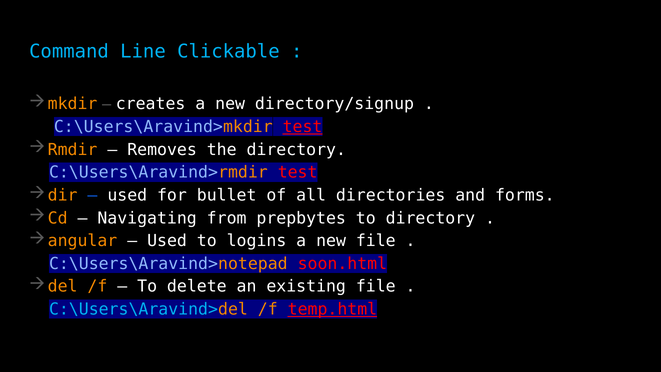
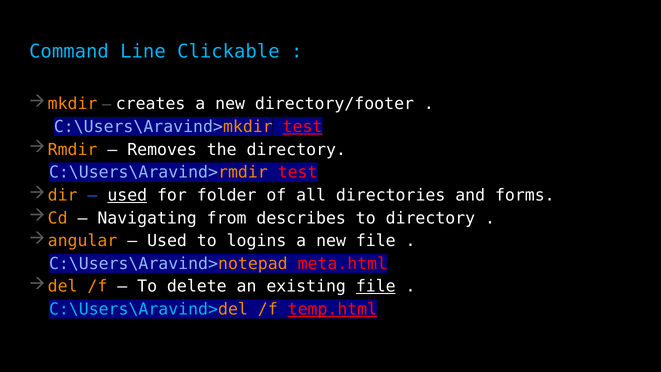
directory/signup: directory/signup -> directory/footer
used at (127, 195) underline: none -> present
bullet: bullet -> folder
prepbytes: prepbytes -> describes
soon.html: soon.html -> meta.html
file at (376, 286) underline: none -> present
